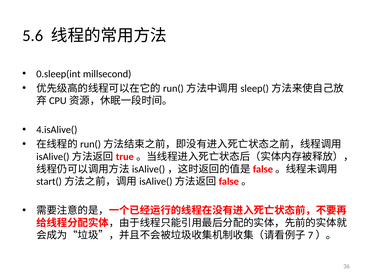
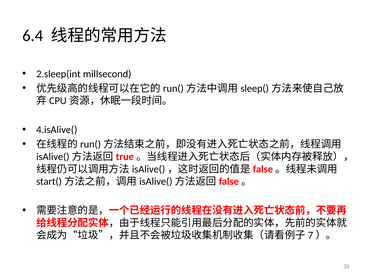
5.6: 5.6 -> 6.4
0.sleep(int: 0.sleep(int -> 2.sleep(int
